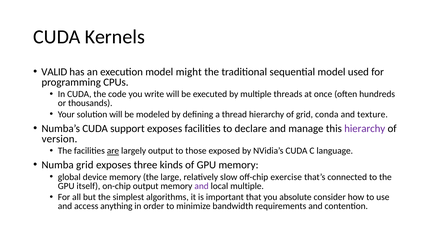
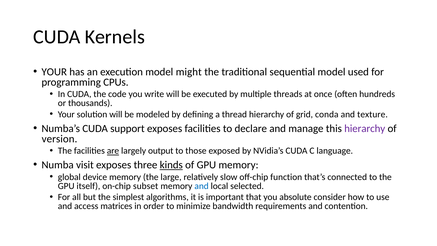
VALID at (54, 72): VALID -> YOUR
Numba grid: grid -> visit
kinds underline: none -> present
exercise: exercise -> function
on-chip output: output -> subset
and at (202, 186) colour: purple -> blue
local multiple: multiple -> selected
anything: anything -> matrices
